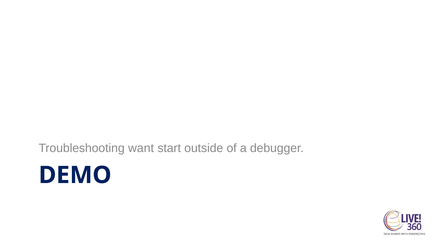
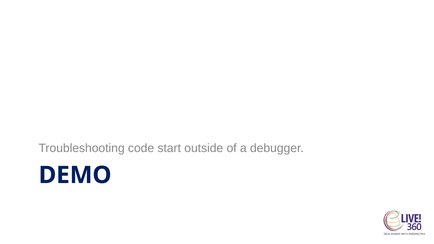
want: want -> code
